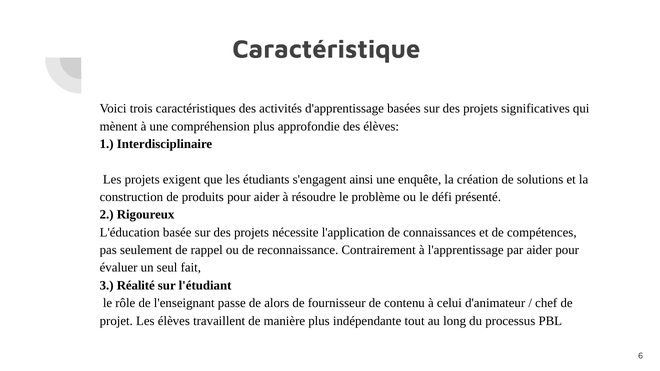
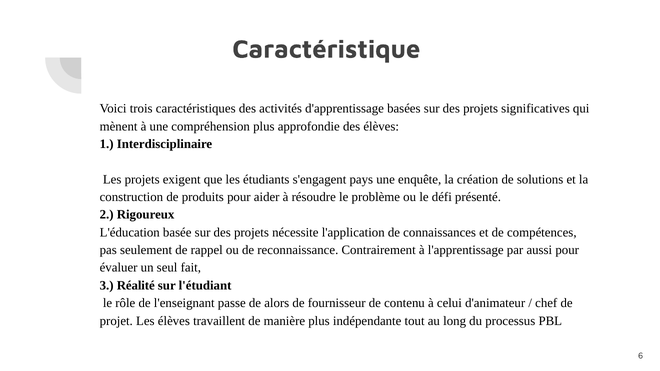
ainsi: ainsi -> pays
par aider: aider -> aussi
